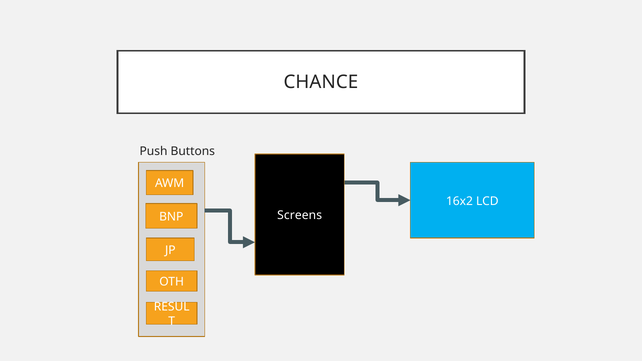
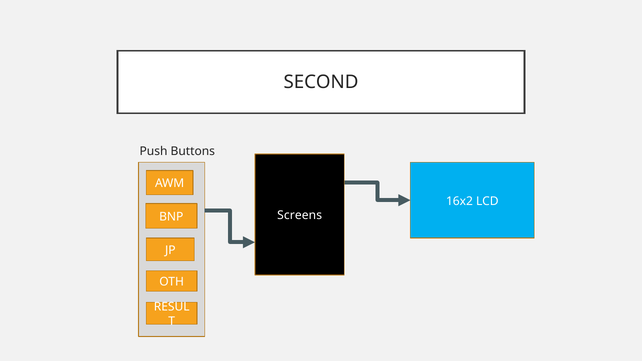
CHANCE: CHANCE -> SECOND
